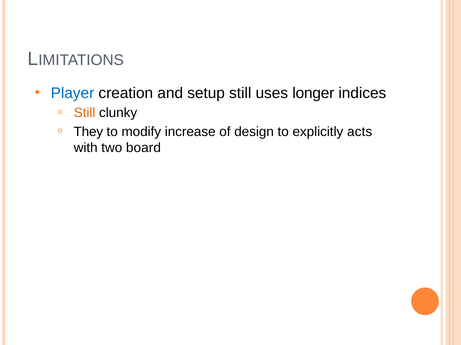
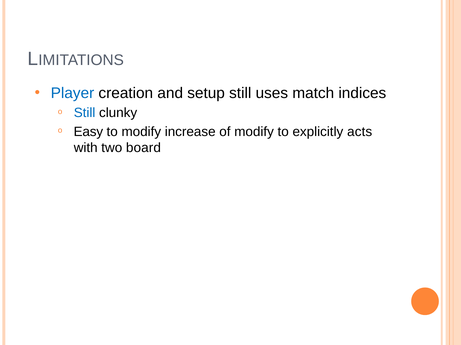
longer: longer -> match
Still at (85, 113) colour: orange -> blue
They: They -> Easy
of design: design -> modify
